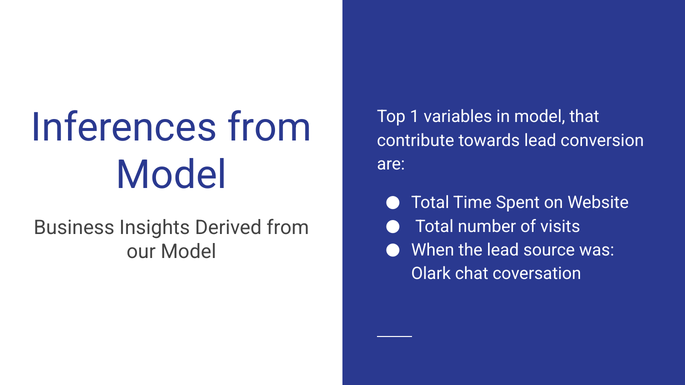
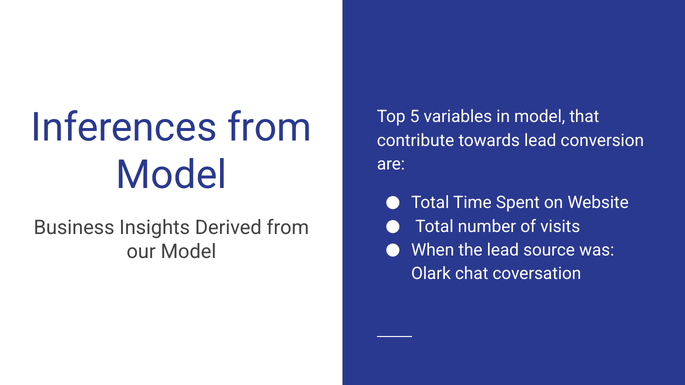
1: 1 -> 5
